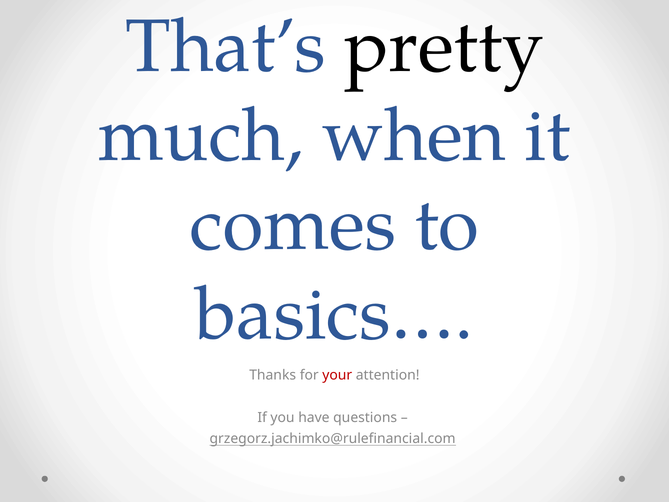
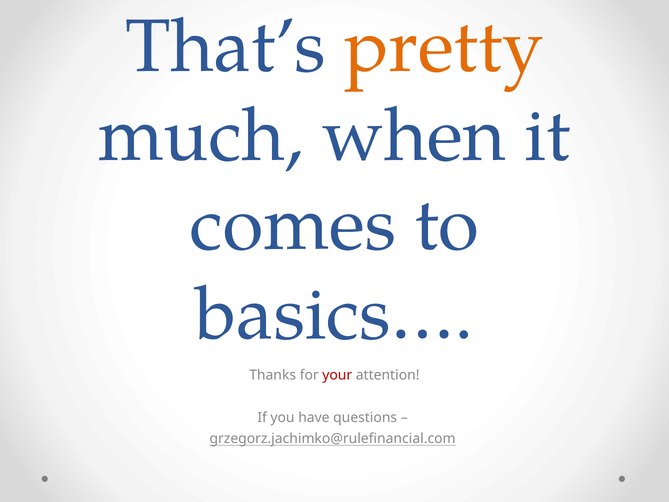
pretty colour: black -> orange
